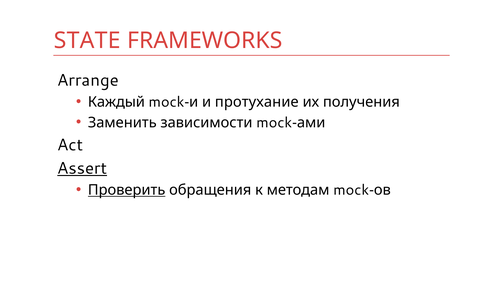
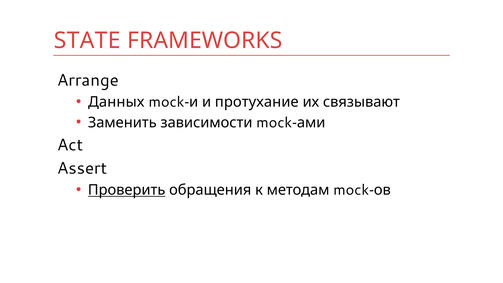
Каждый: Каждый -> Данных
получения: получения -> связывают
Assert underline: present -> none
